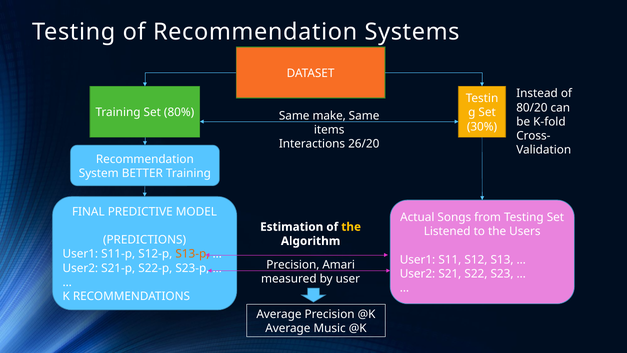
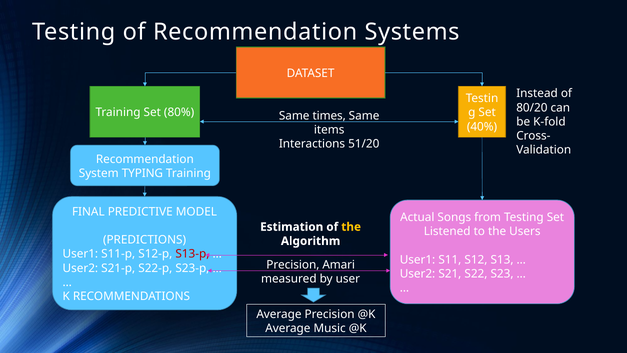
make: make -> times
30%: 30% -> 40%
26/20: 26/20 -> 51/20
BETTER: BETTER -> TYPING
S13-p colour: orange -> red
